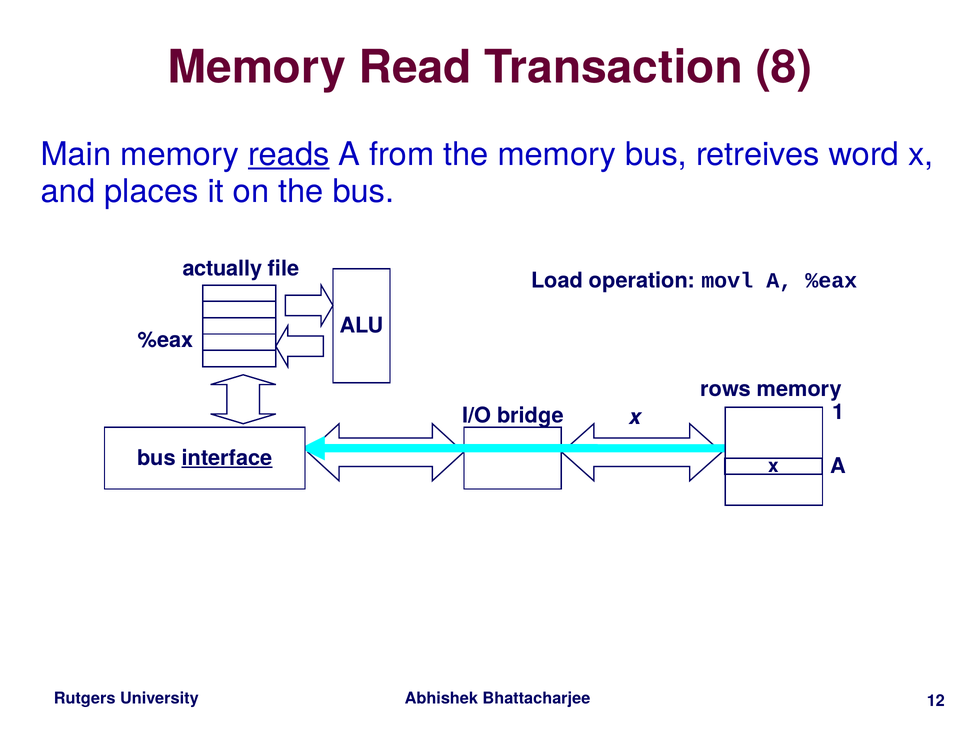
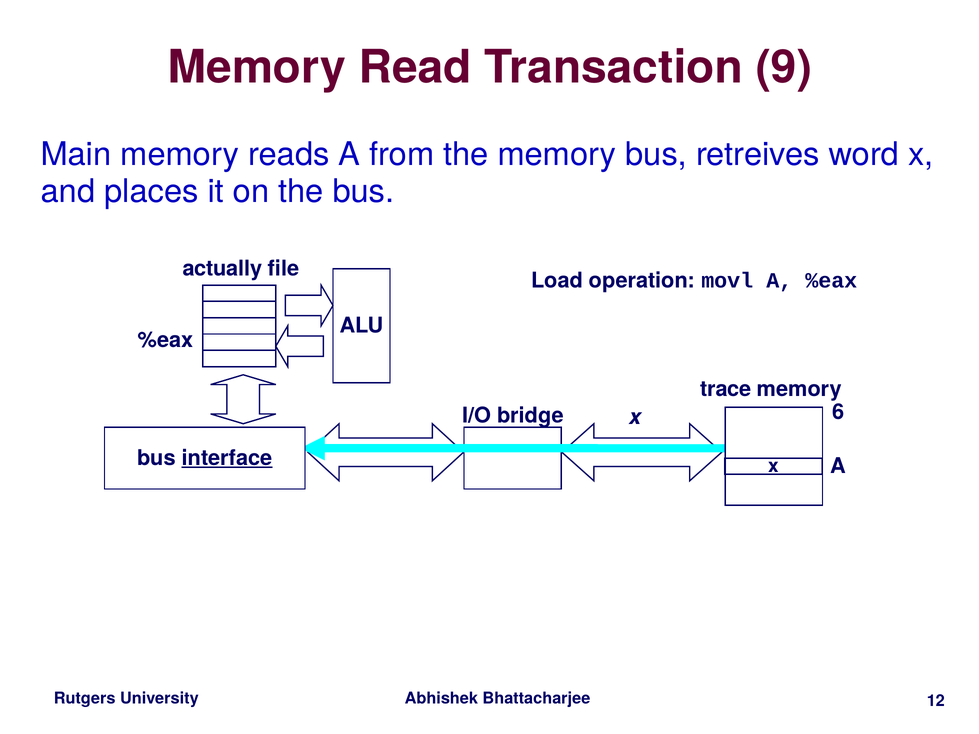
8: 8 -> 9
reads underline: present -> none
rows: rows -> trace
1: 1 -> 6
